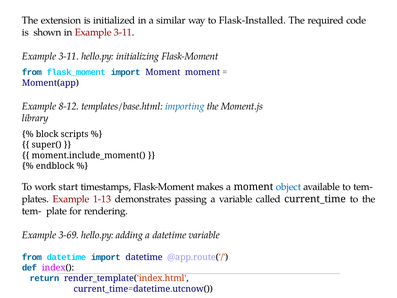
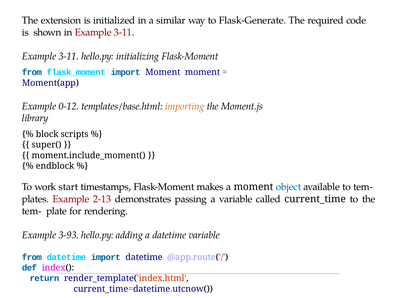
Flask-Installed: Flask-Installed -> Flask-Generate
8-12: 8-12 -> 0-12
importing colour: blue -> orange
1-13: 1-13 -> 2-13
3-69: 3-69 -> 3-93
